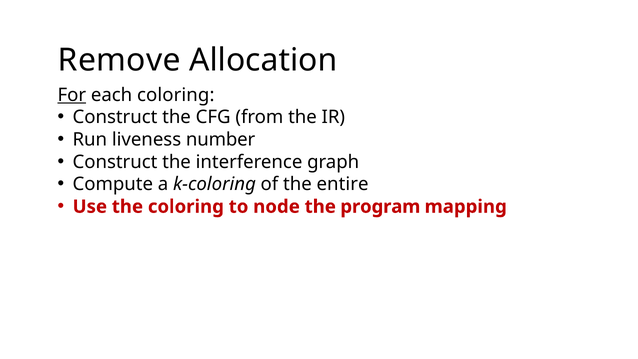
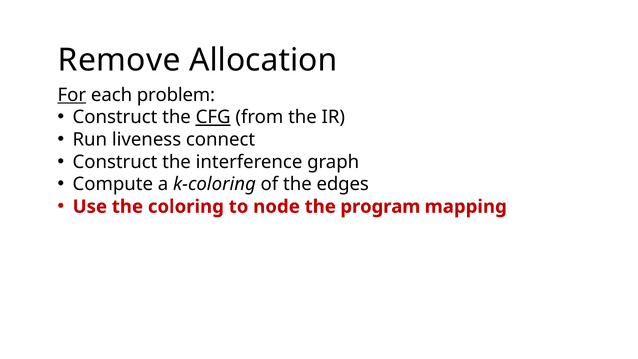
each coloring: coloring -> problem
CFG underline: none -> present
number: number -> connect
entire: entire -> edges
